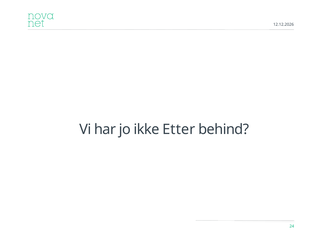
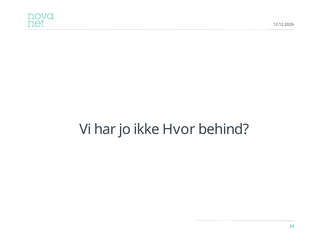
Etter: Etter -> Hvor
